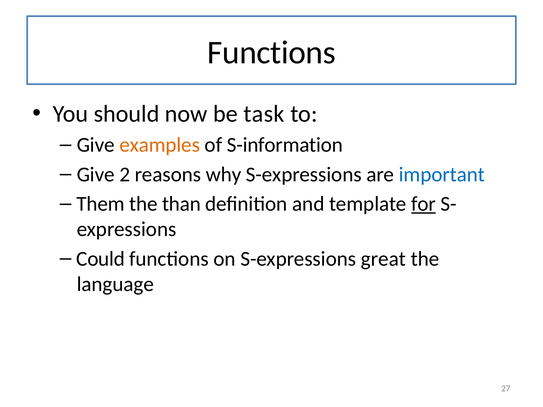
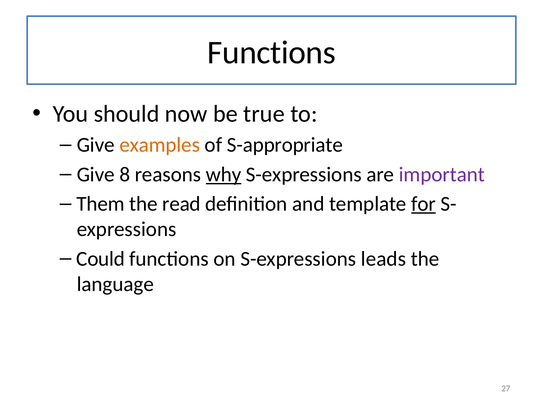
task: task -> true
S-information: S-information -> S-appropriate
2: 2 -> 8
why underline: none -> present
important colour: blue -> purple
than: than -> read
great: great -> leads
